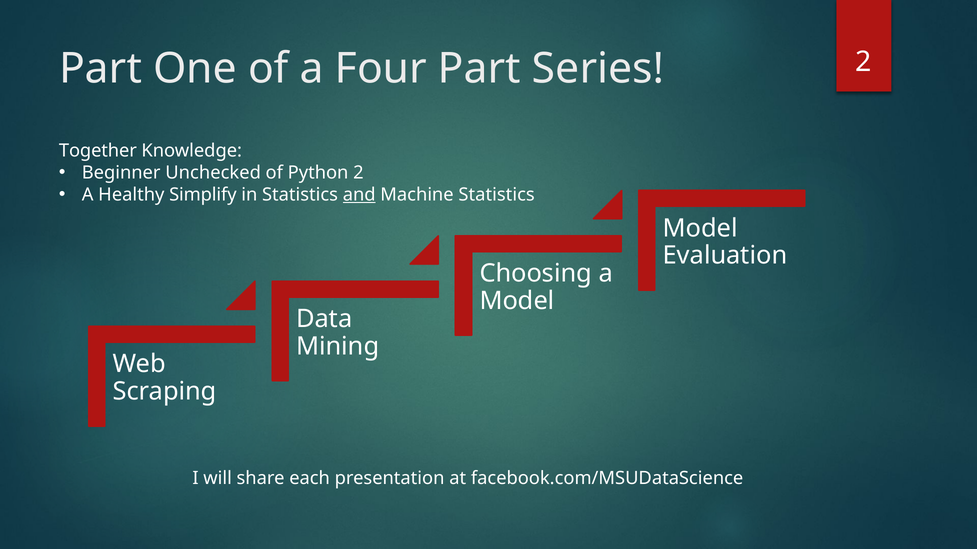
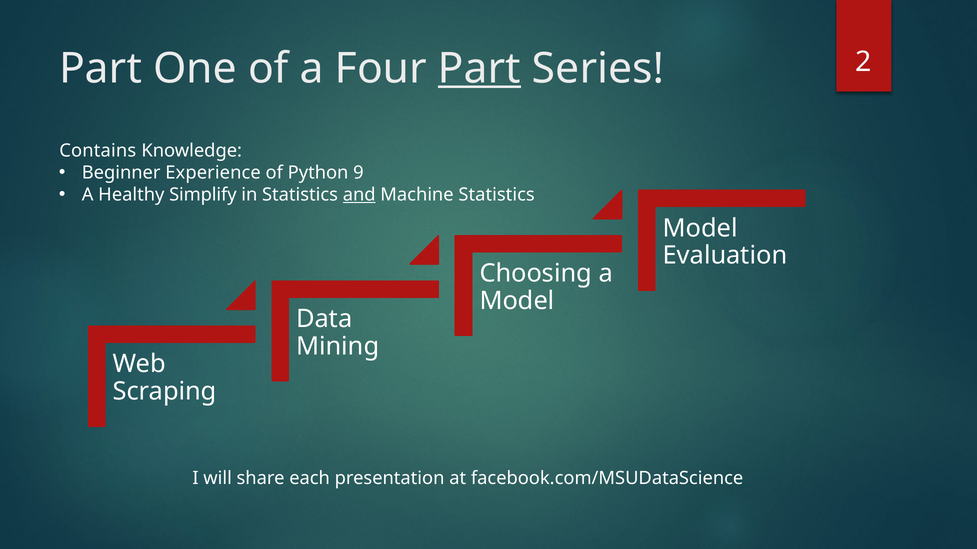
Part at (479, 69) underline: none -> present
Together: Together -> Contains
Unchecked: Unchecked -> Experience
Python 2: 2 -> 9
